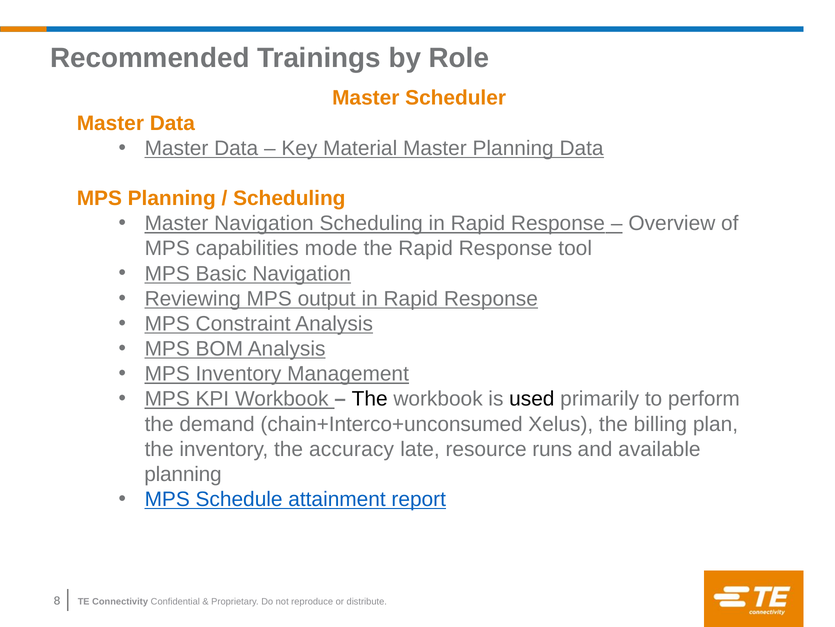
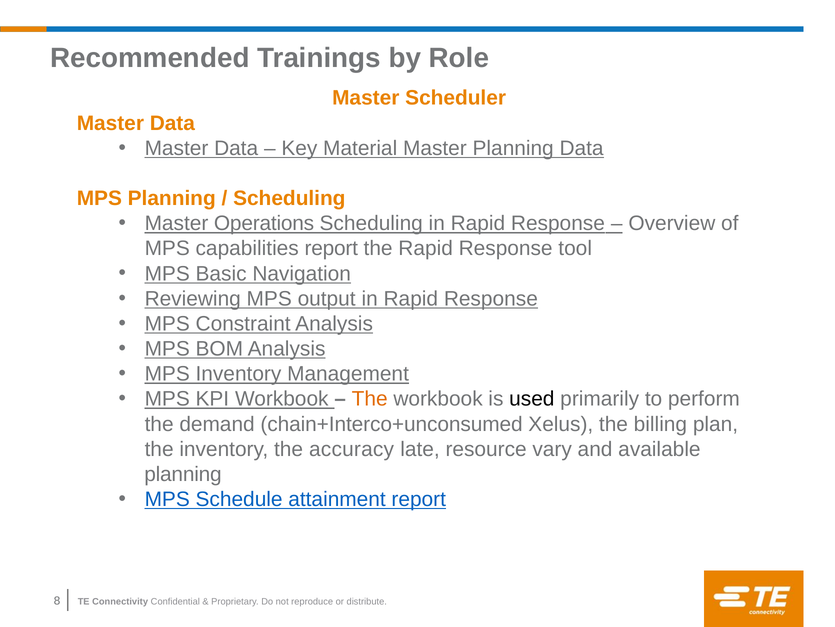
Master Navigation: Navigation -> Operations
capabilities mode: mode -> report
The at (370, 399) colour: black -> orange
runs: runs -> vary
